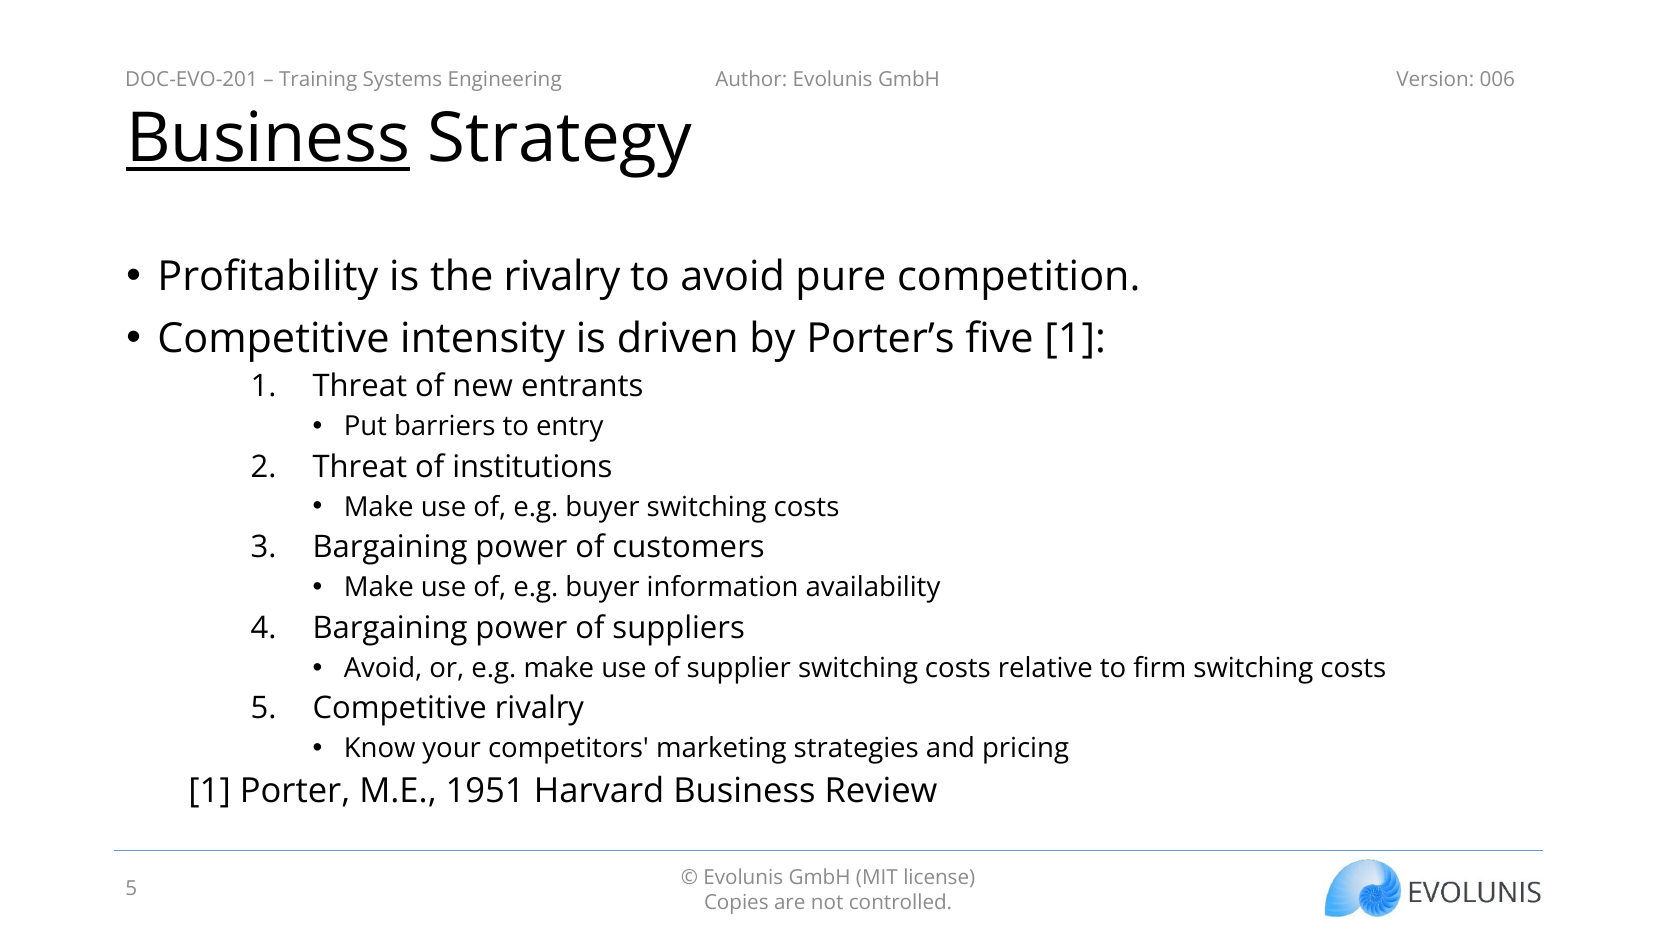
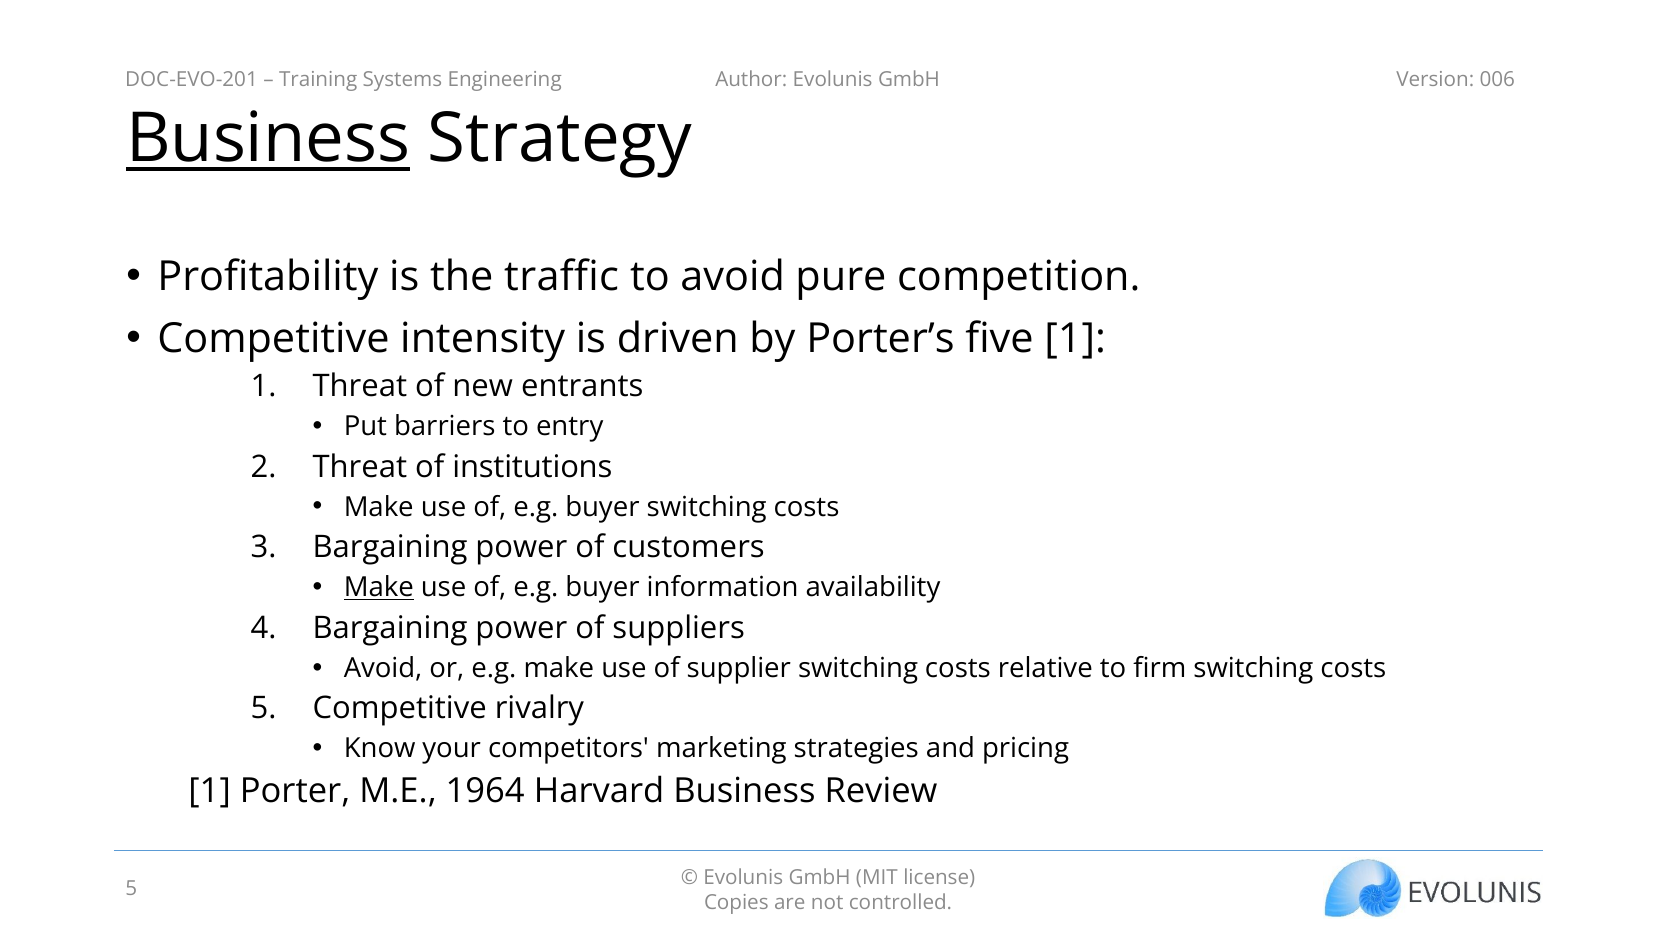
the rivalry: rivalry -> traffic
Make at (379, 588) underline: none -> present
1951: 1951 -> 1964
